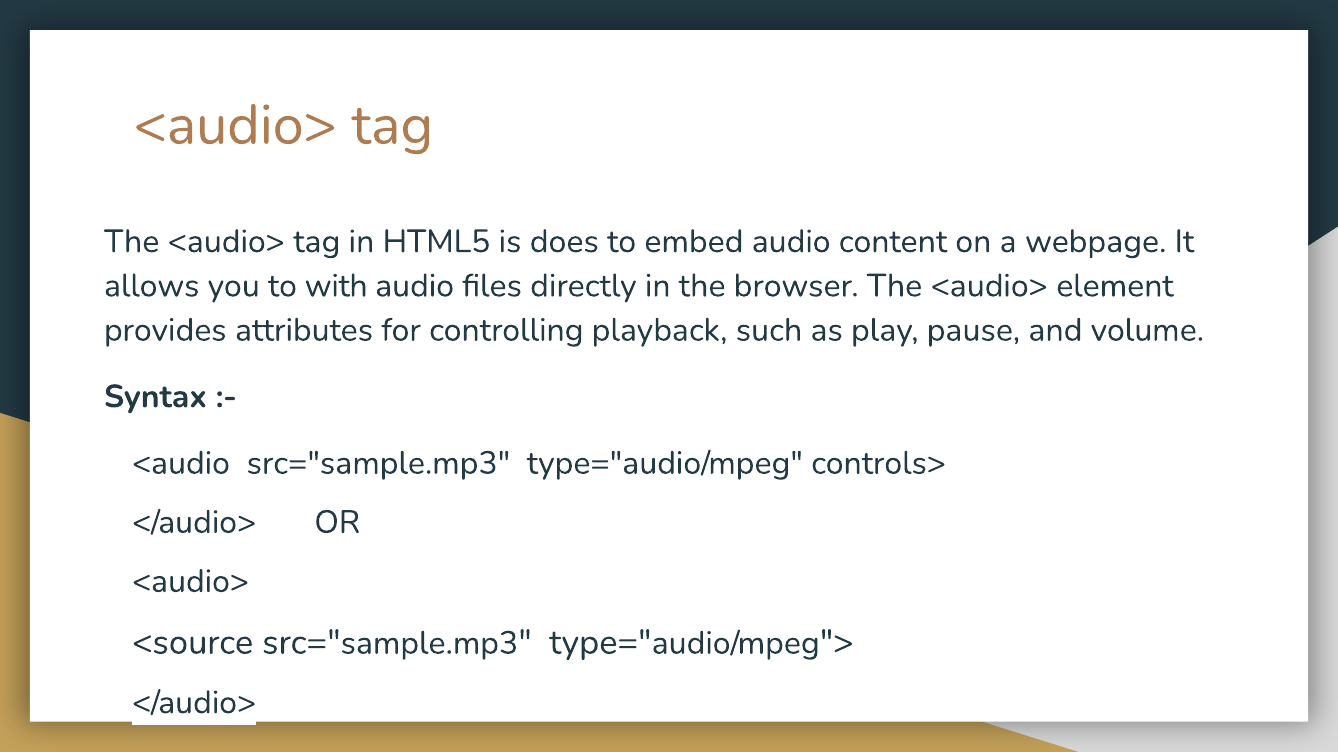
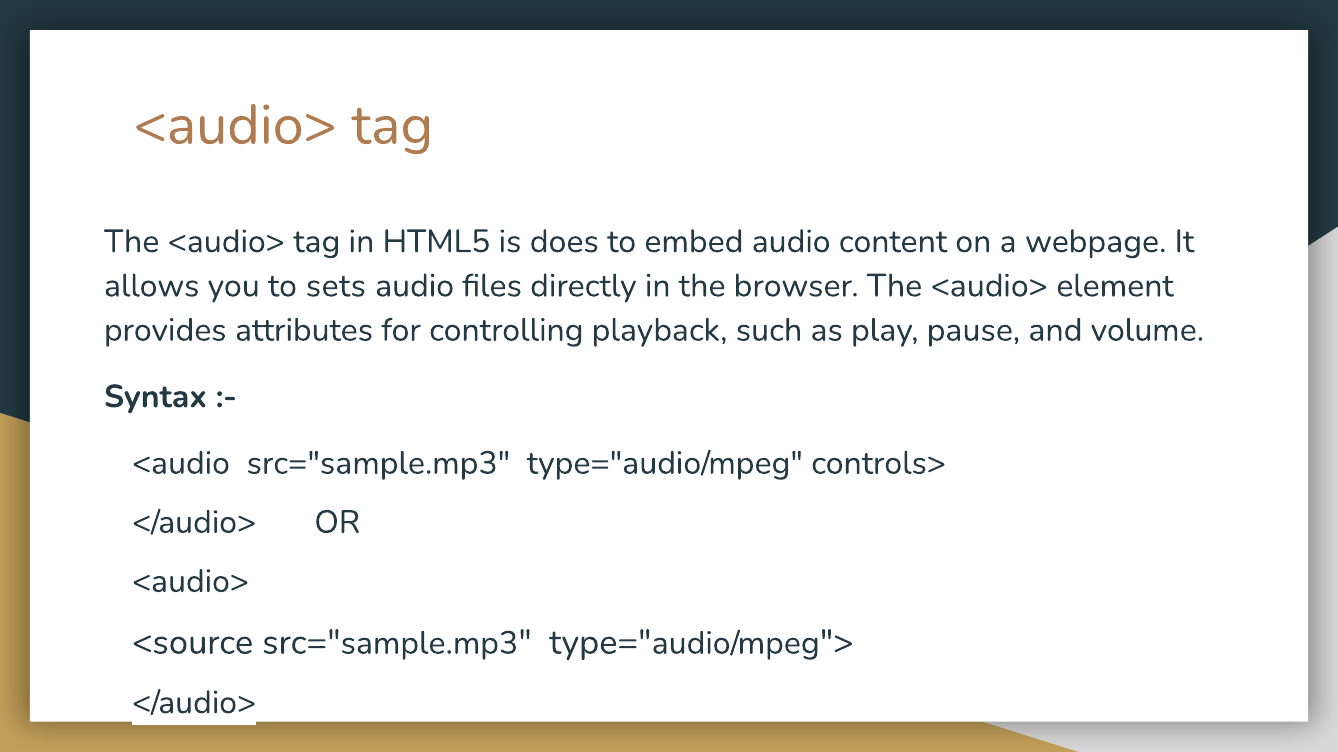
with: with -> sets
